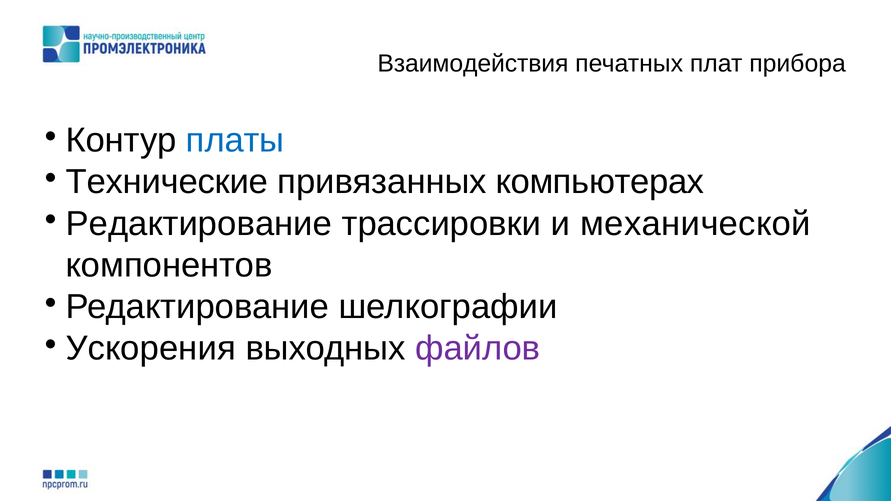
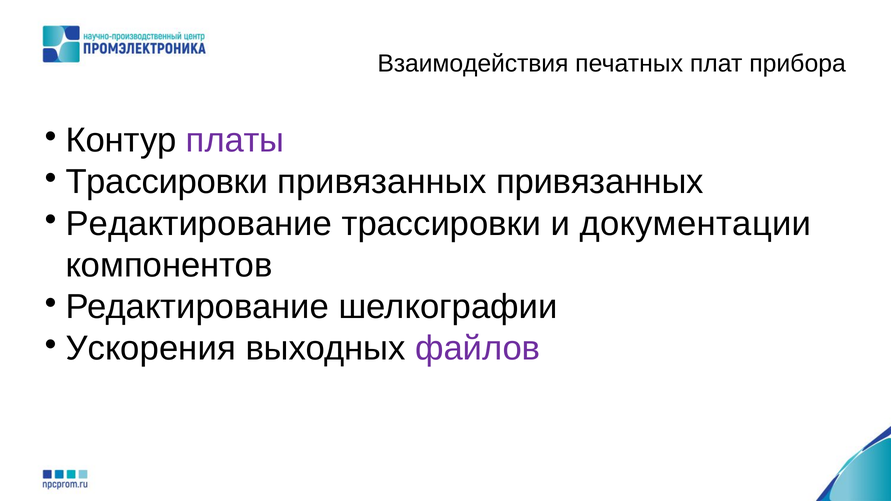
платы colour: blue -> purple
Технические at (167, 182): Технические -> Трассировки
привязанных компьютерах: компьютерах -> привязанных
механической: механической -> документации
